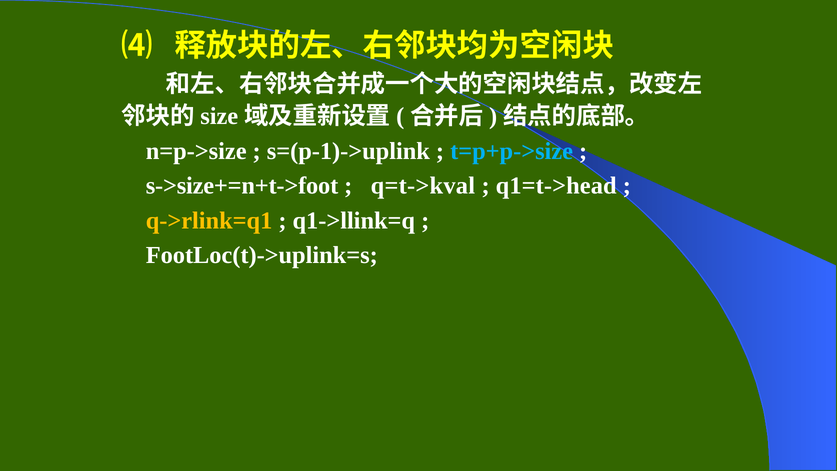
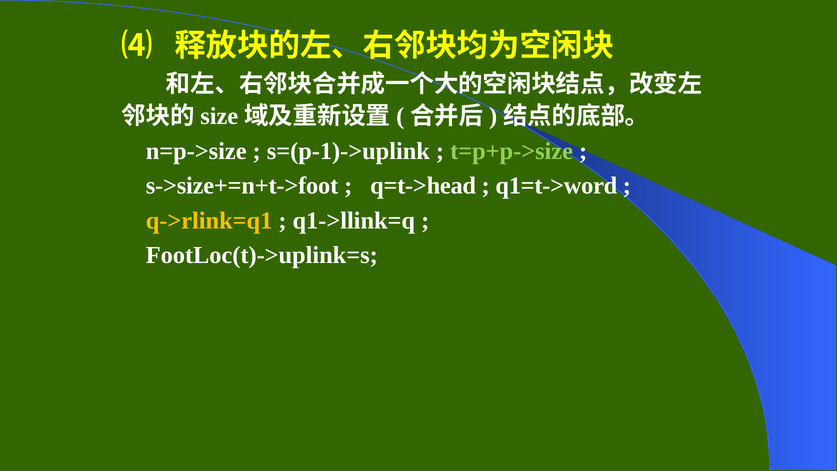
t=p+p->size colour: light blue -> light green
q=t->kval: q=t->kval -> q=t->head
q1=t->head: q1=t->head -> q1=t->word
